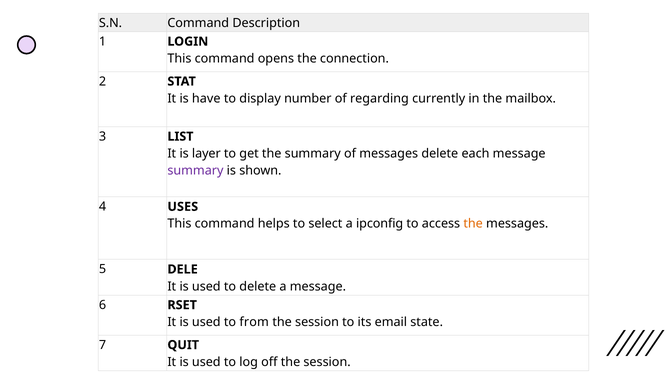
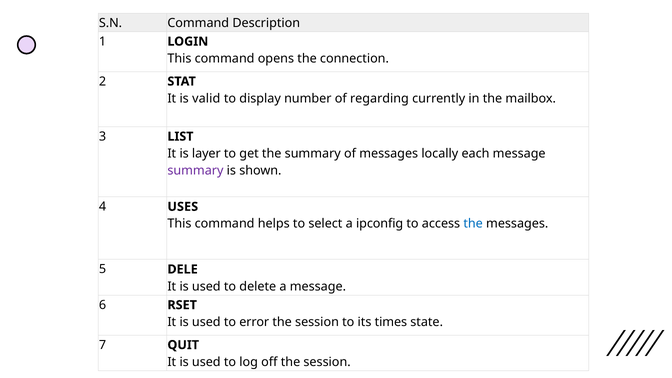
have: have -> valid
messages delete: delete -> locally
the at (473, 224) colour: orange -> blue
from: from -> error
email: email -> times
